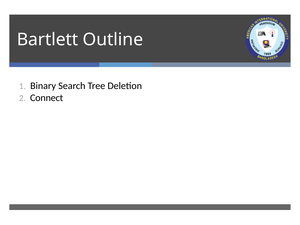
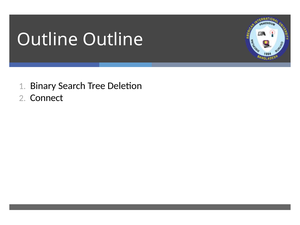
Bartlett at (48, 40): Bartlett -> Outline
